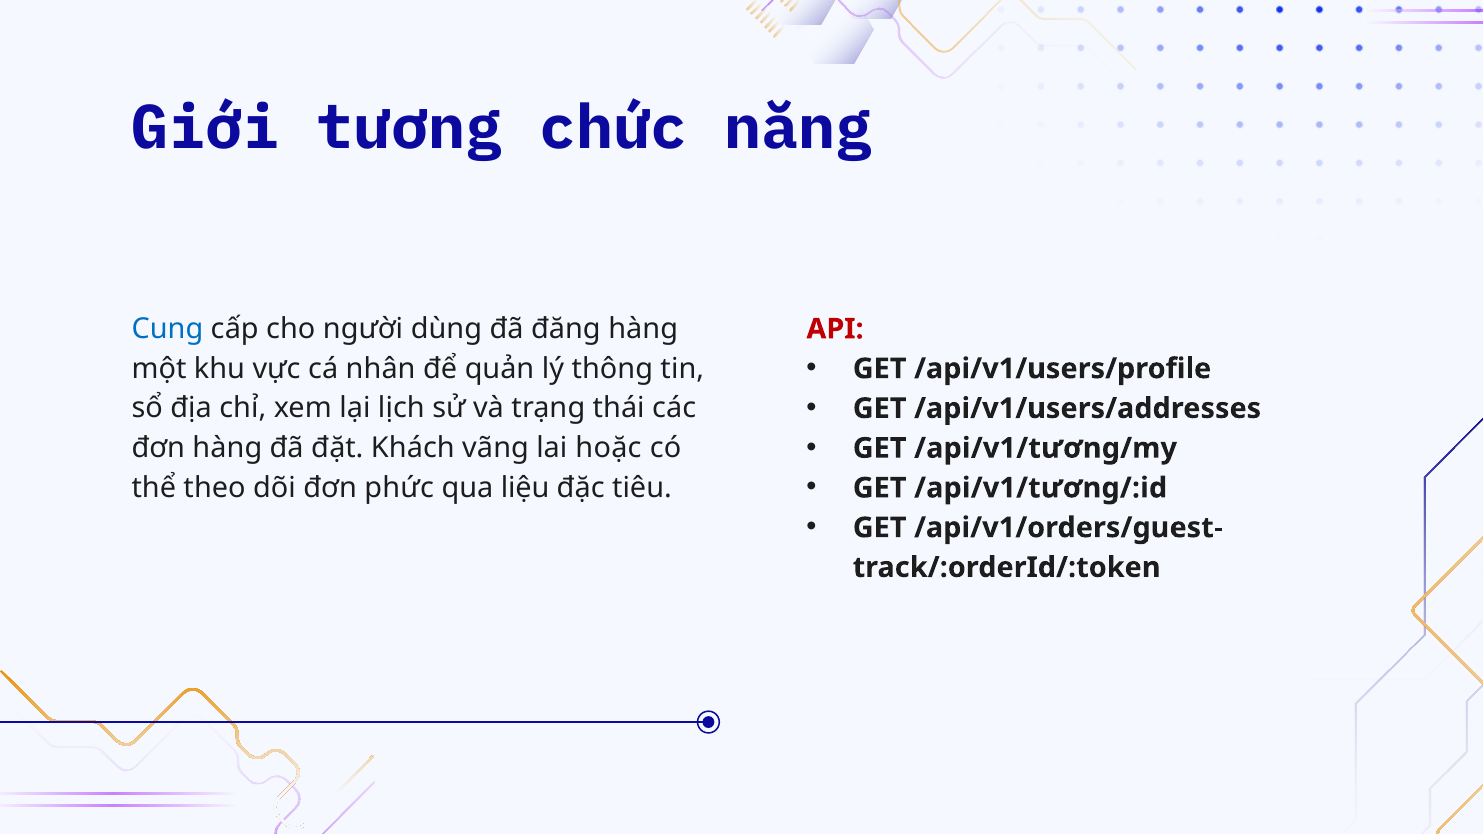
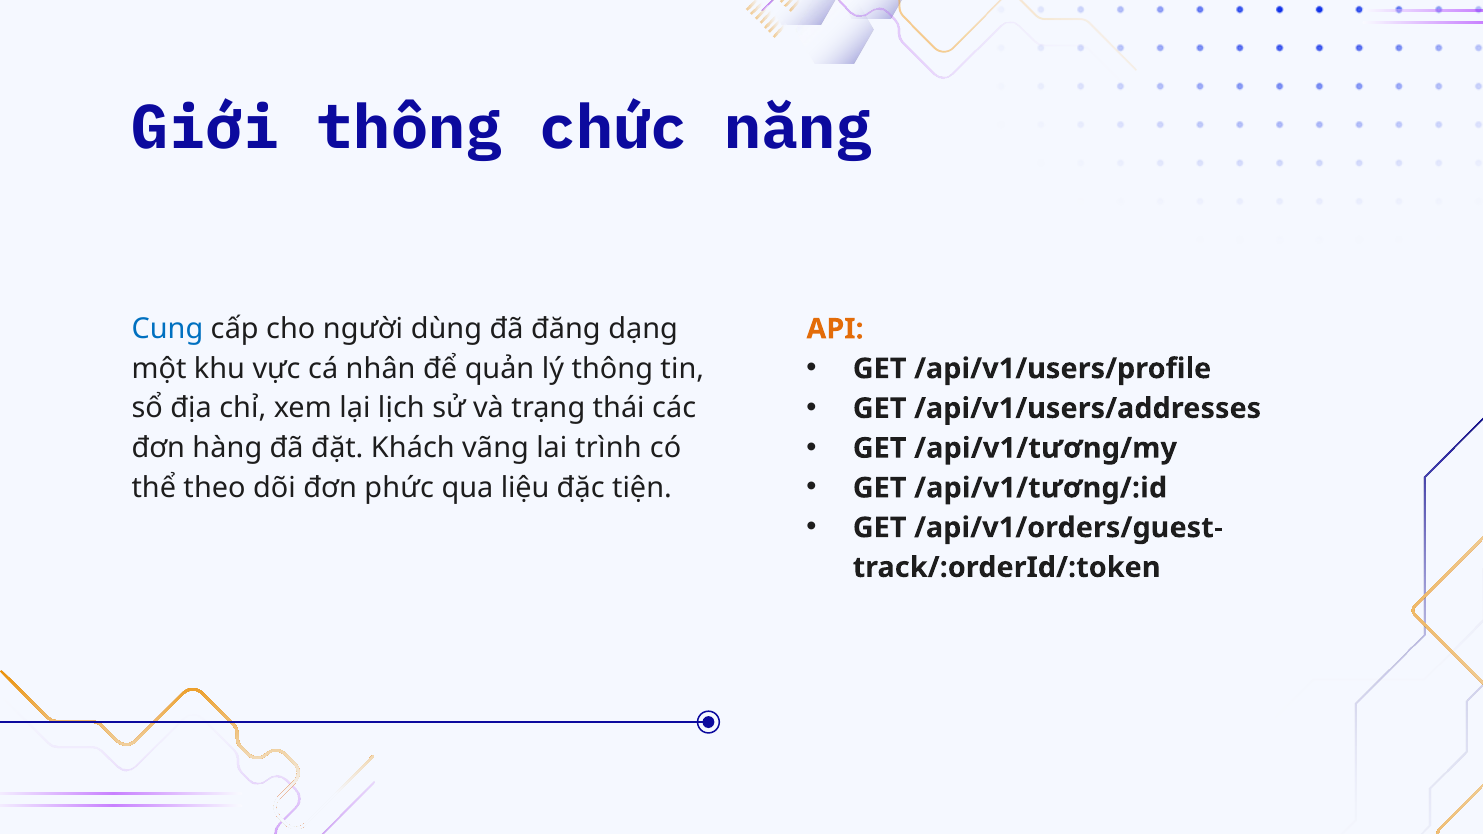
Giới tương: tương -> thông
đăng hàng: hàng -> dạng
API colour: red -> orange
hoặc: hoặc -> trình
tiêu: tiêu -> tiện
